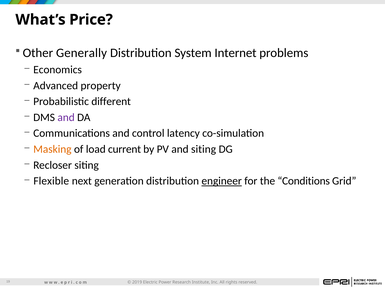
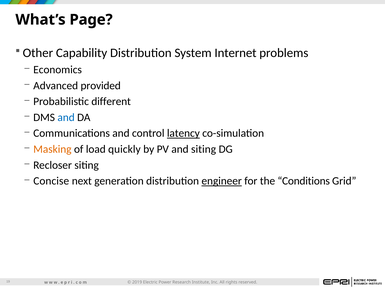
Price: Price -> Page
Generally: Generally -> Capability
property: property -> provided
and at (66, 117) colour: purple -> blue
latency underline: none -> present
current: current -> quickly
Flexible: Flexible -> Concise
